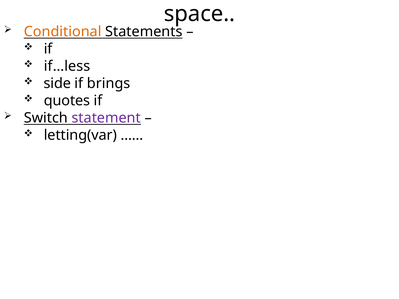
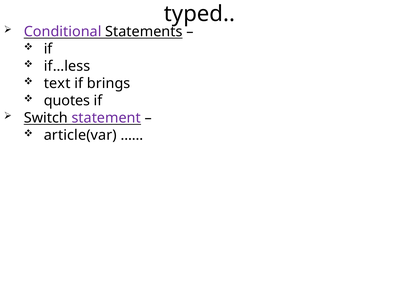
space: space -> typed
Conditional colour: orange -> purple
side: side -> text
letting(var: letting(var -> article(var
